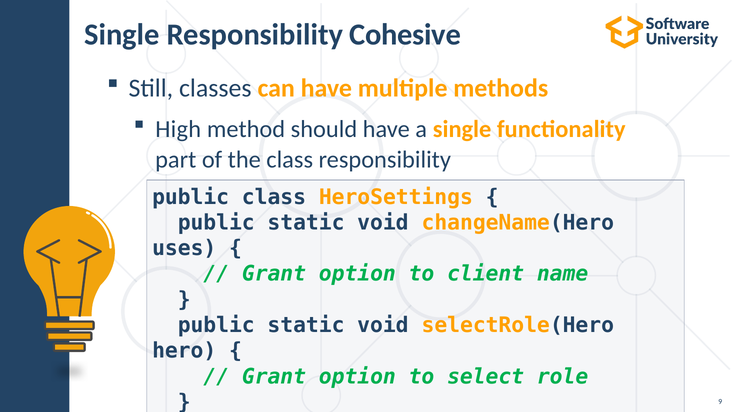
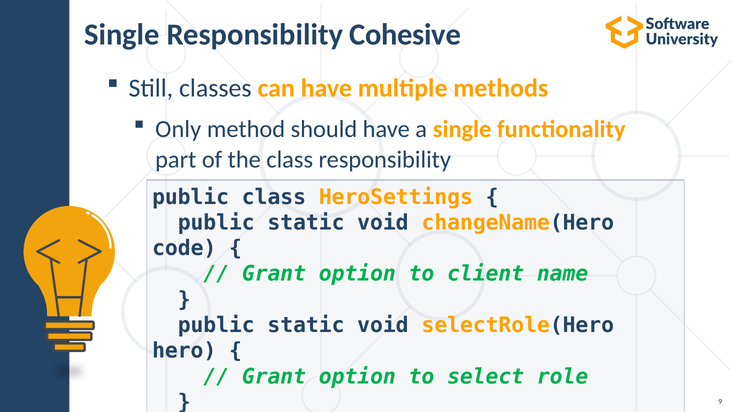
High: High -> Only
uses: uses -> code
